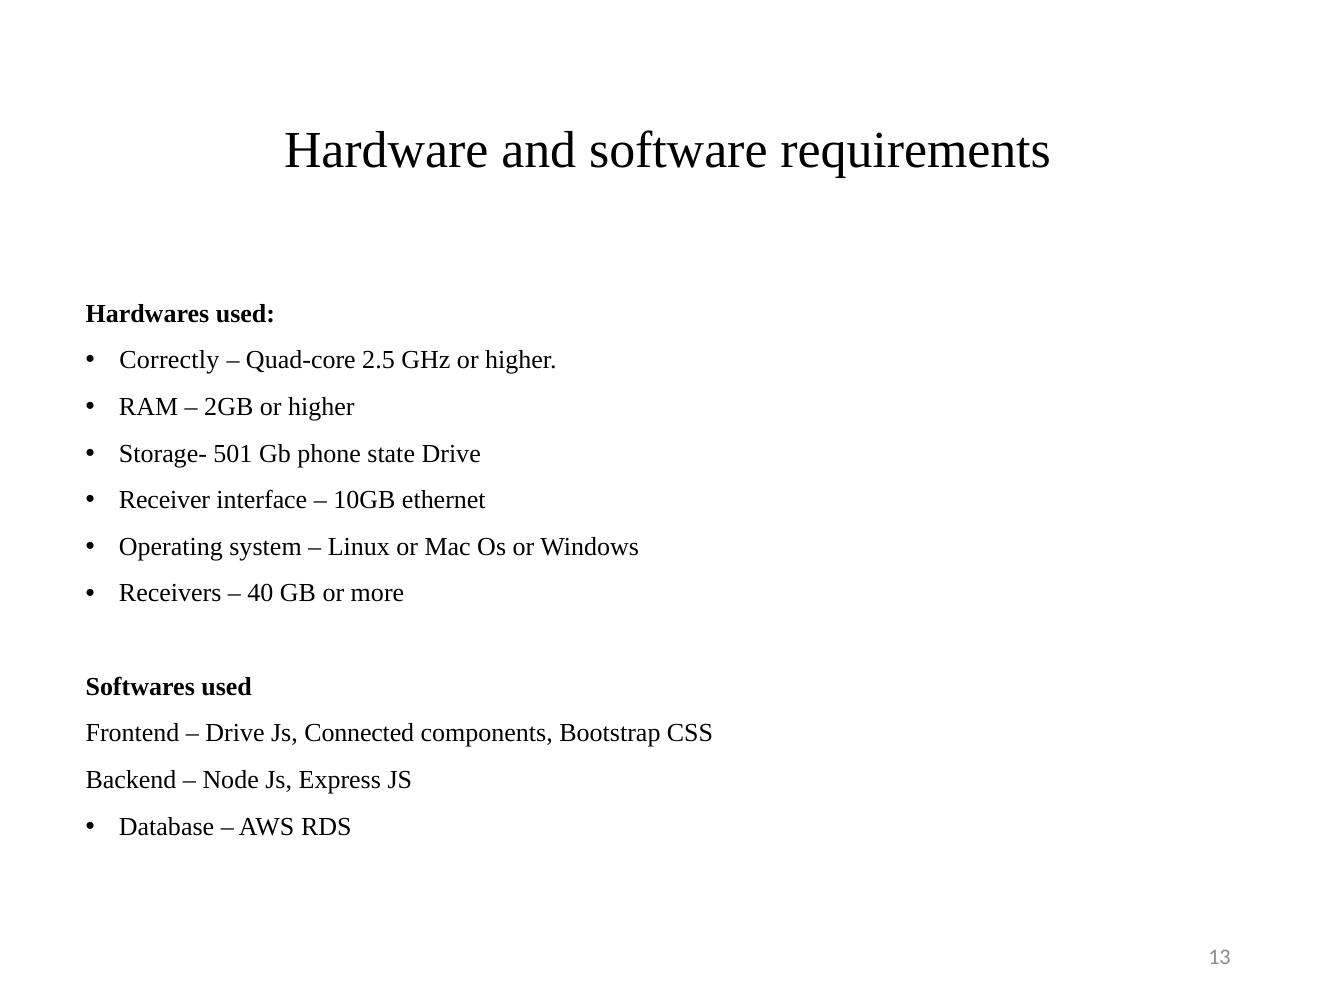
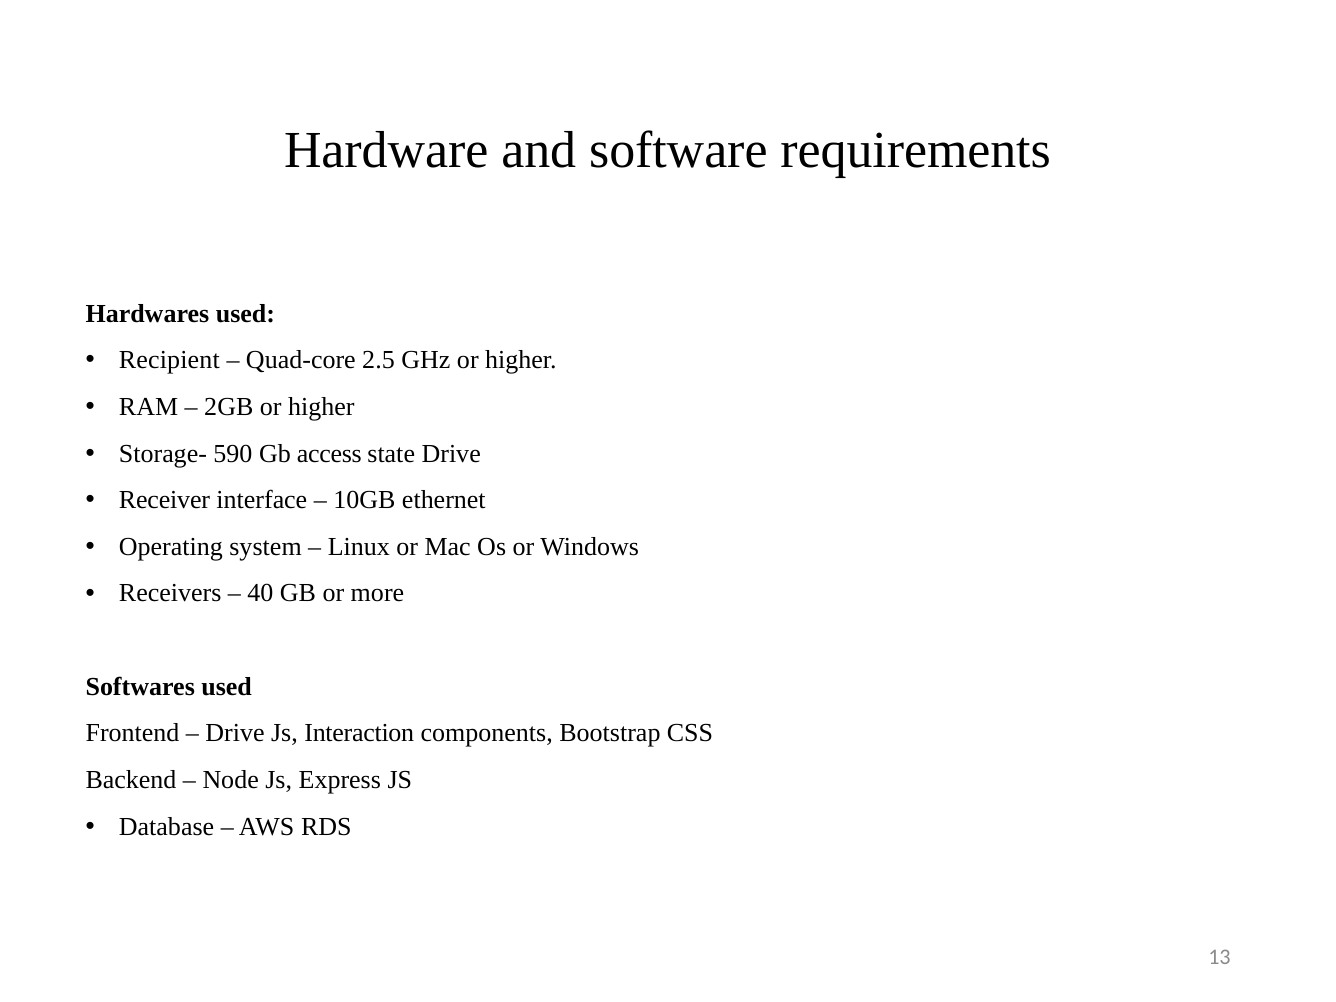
Correctly: Correctly -> Recipient
501: 501 -> 590
phone: phone -> access
Connected: Connected -> Interaction
